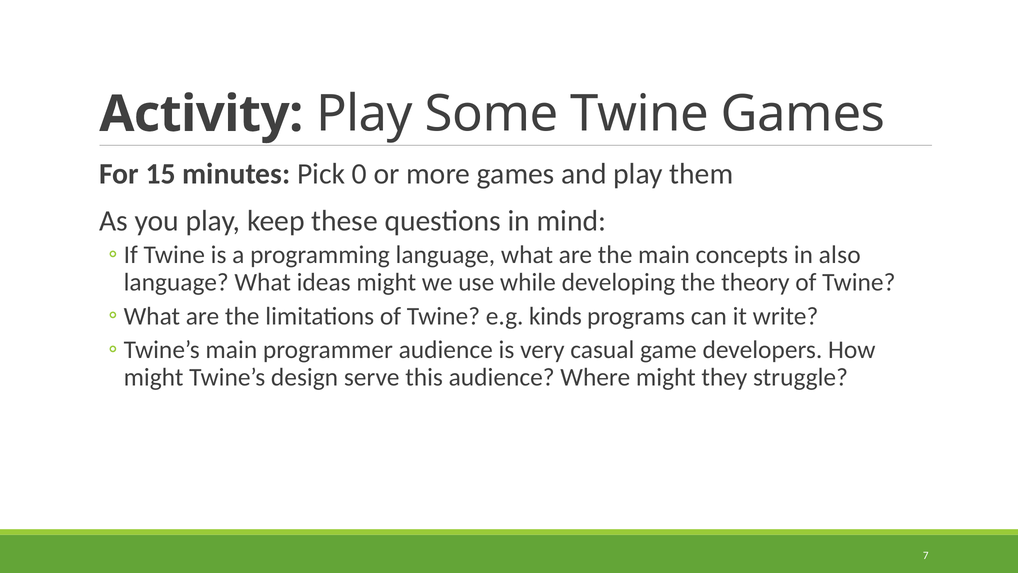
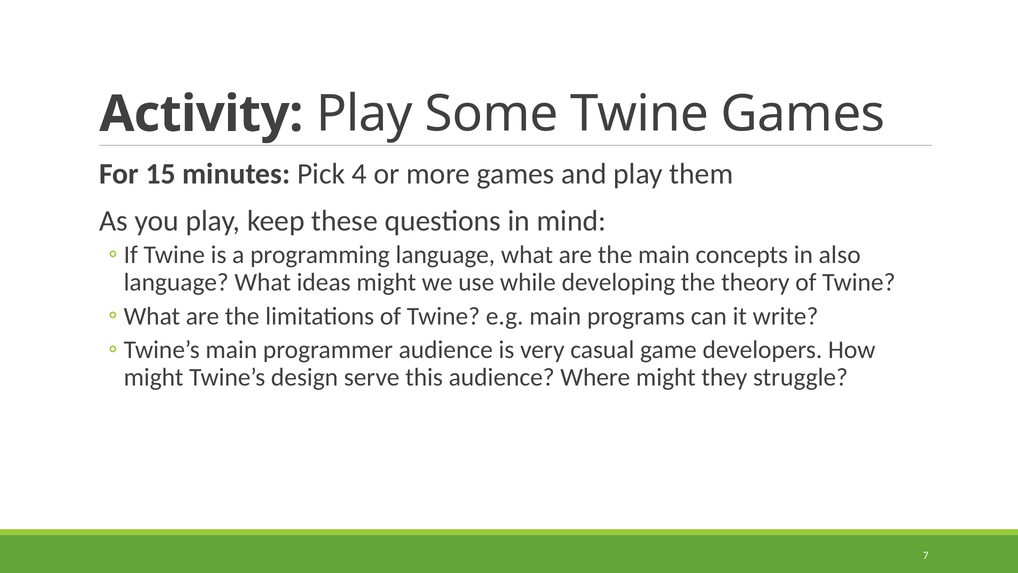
0: 0 -> 4
e.g kinds: kinds -> main
